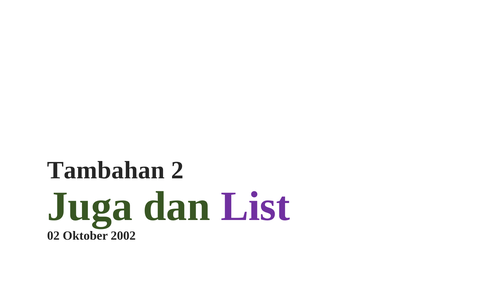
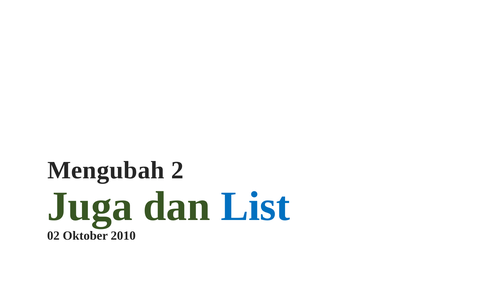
Tambahan: Tambahan -> Mengubah
List colour: purple -> blue
2002: 2002 -> 2010
